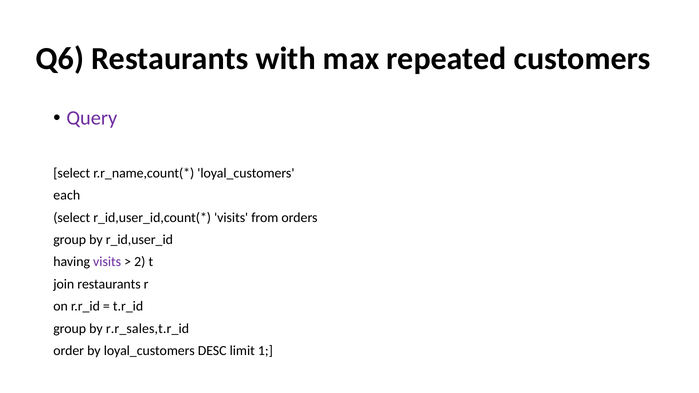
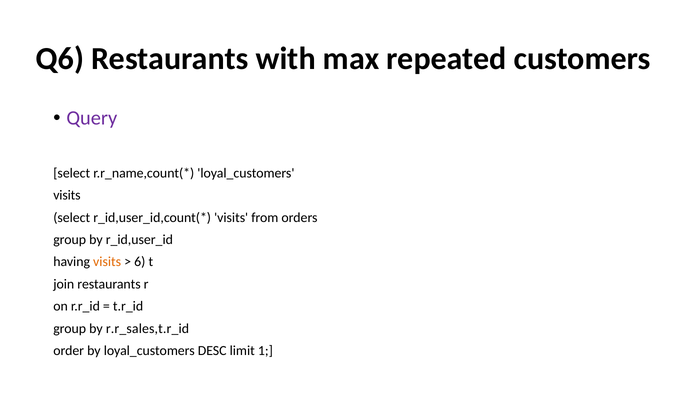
each at (67, 195): each -> visits
visits at (107, 262) colour: purple -> orange
2: 2 -> 6
